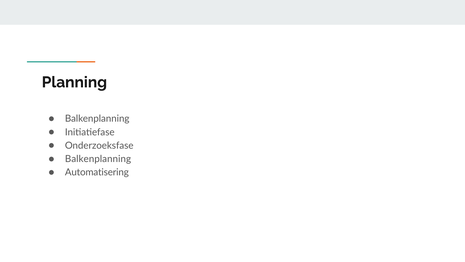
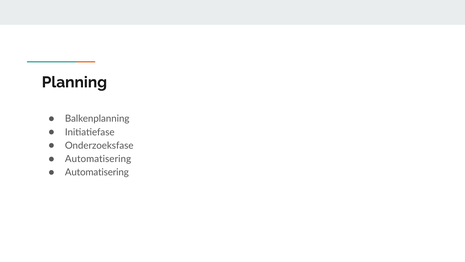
Balkenplanning at (98, 159): Balkenplanning -> Automatisering
